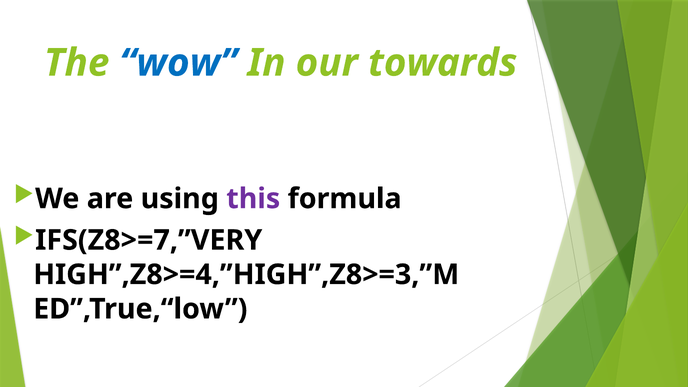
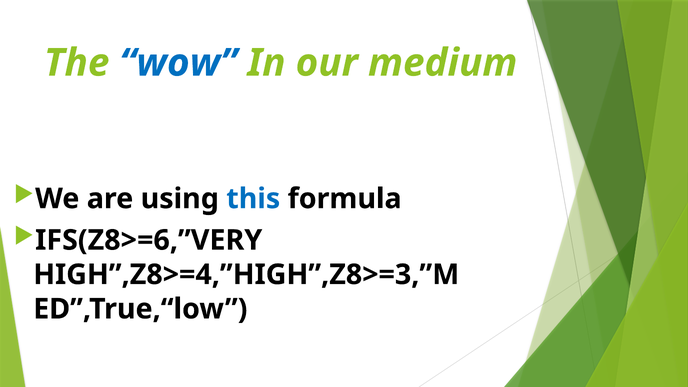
towards: towards -> medium
this colour: purple -> blue
IFS(Z8>=7,”VERY: IFS(Z8>=7,”VERY -> IFS(Z8>=6,”VERY
